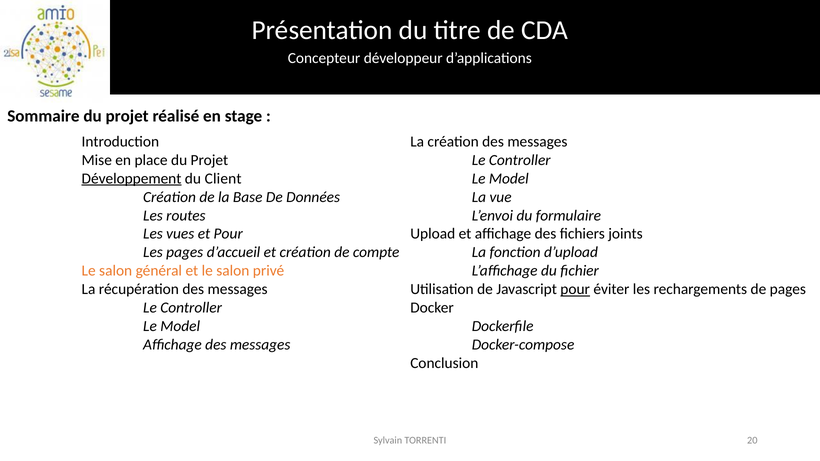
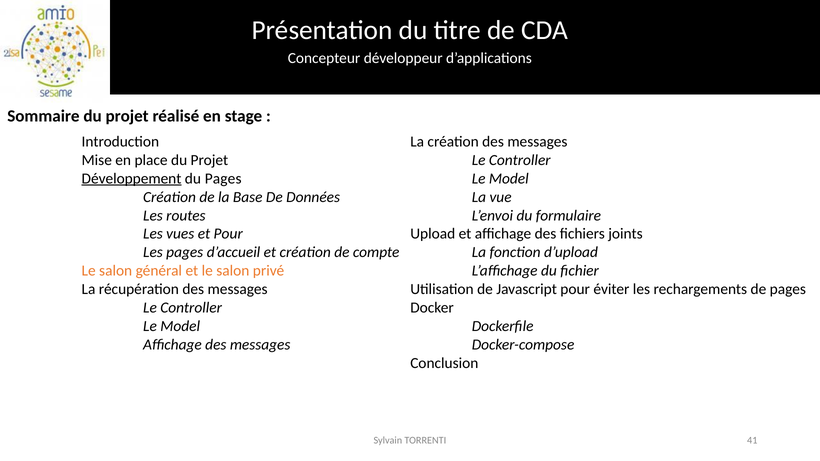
du Client: Client -> Pages
pour at (575, 289) underline: present -> none
20: 20 -> 41
